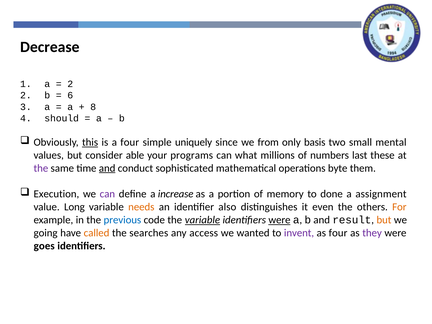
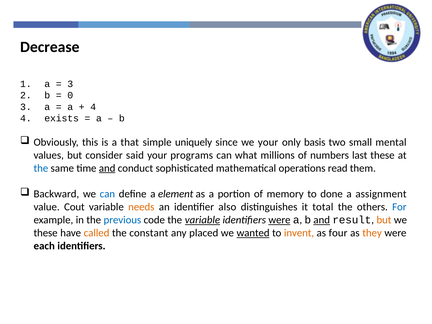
2 at (70, 84): 2 -> 3
6: 6 -> 0
8 at (93, 107): 8 -> 4
should: should -> exists
this underline: present -> none
a four: four -> that
we from: from -> your
able: able -> said
the at (41, 168) colour: purple -> blue
byte: byte -> read
Execution: Execution -> Backward
can at (107, 194) colour: purple -> blue
increase: increase -> element
Long: Long -> Cout
even: even -> total
For colour: orange -> blue
and at (322, 220) underline: none -> present
going at (46, 233): going -> these
searches: searches -> constant
access: access -> placed
wanted underline: none -> present
invent colour: purple -> orange
they colour: purple -> orange
goes: goes -> each
